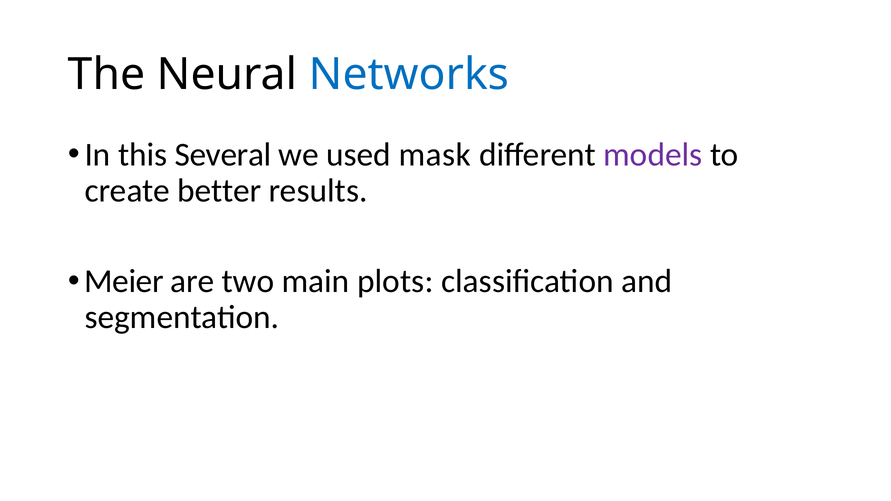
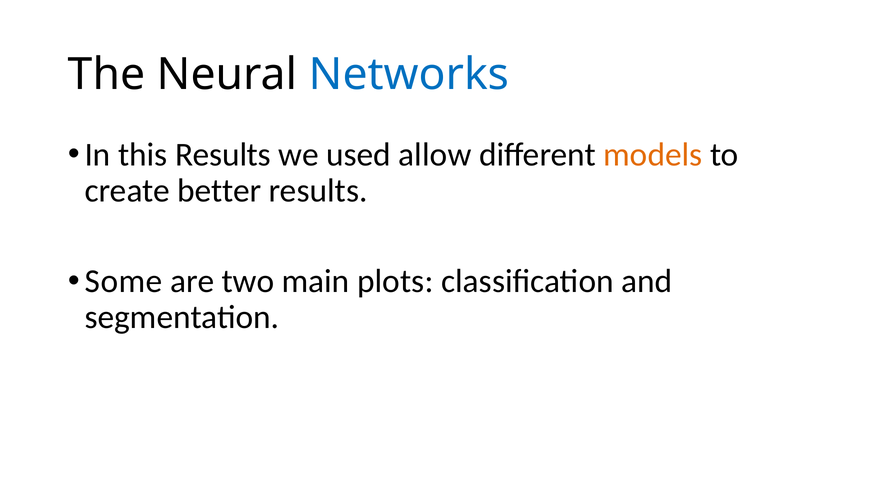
this Several: Several -> Results
mask: mask -> allow
models colour: purple -> orange
Meier: Meier -> Some
